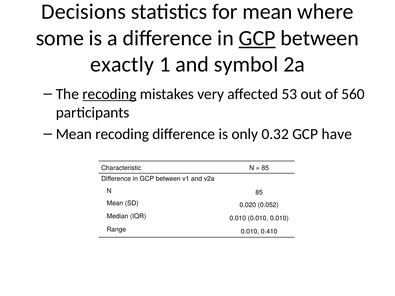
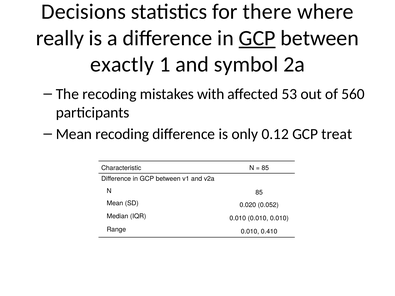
for mean: mean -> there
some: some -> really
recoding at (109, 94) underline: present -> none
very: very -> with
0.32: 0.32 -> 0.12
have: have -> treat
